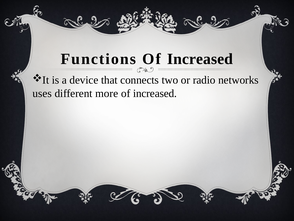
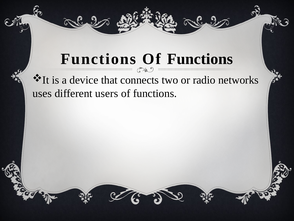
Functions Of Increased: Increased -> Functions
more: more -> users
increased at (155, 93): increased -> functions
